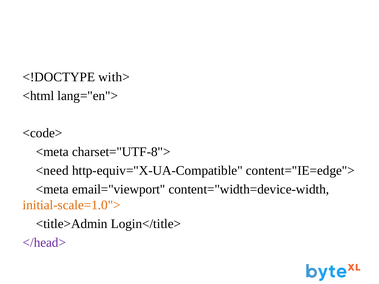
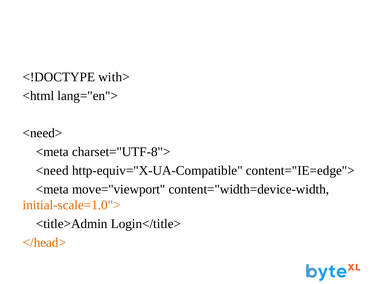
<code>: <code> -> <need>
email="viewport: email="viewport -> move="viewport
</head> colour: purple -> orange
